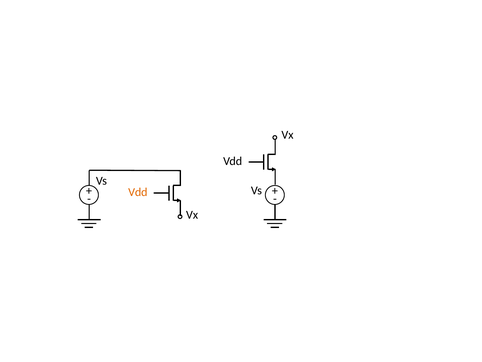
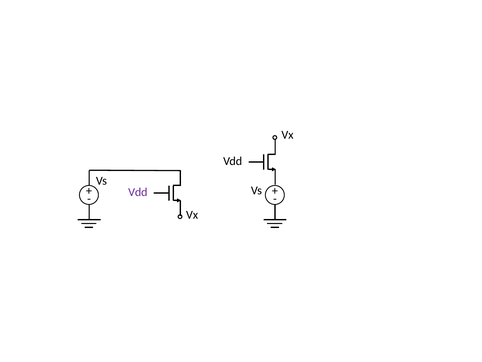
Vdd at (138, 192) colour: orange -> purple
